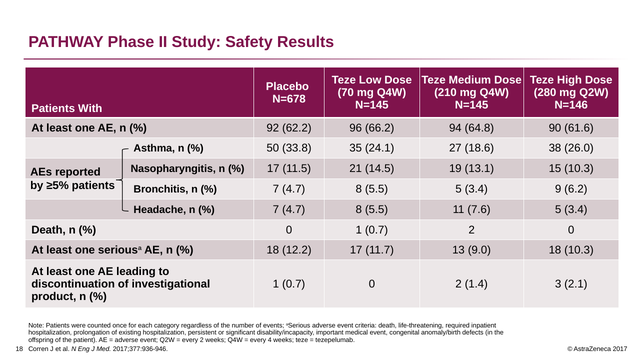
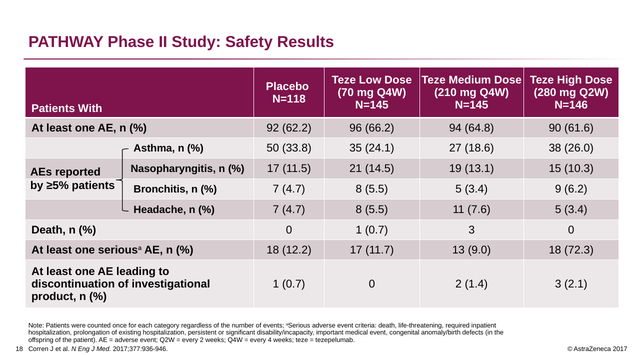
N=678: N=678 -> N=118
0.7 2: 2 -> 3
18 10.3: 10.3 -> 72.3
